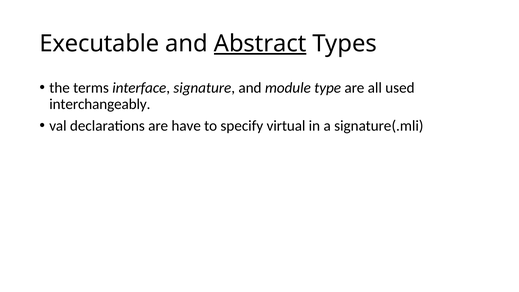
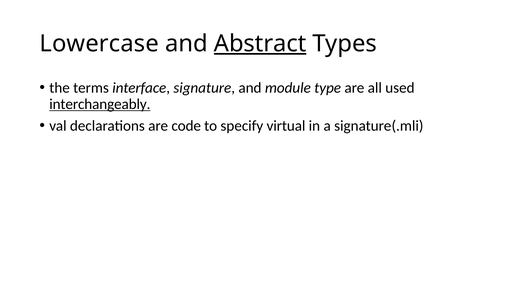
Executable: Executable -> Lowercase
interchangeably underline: none -> present
have: have -> code
